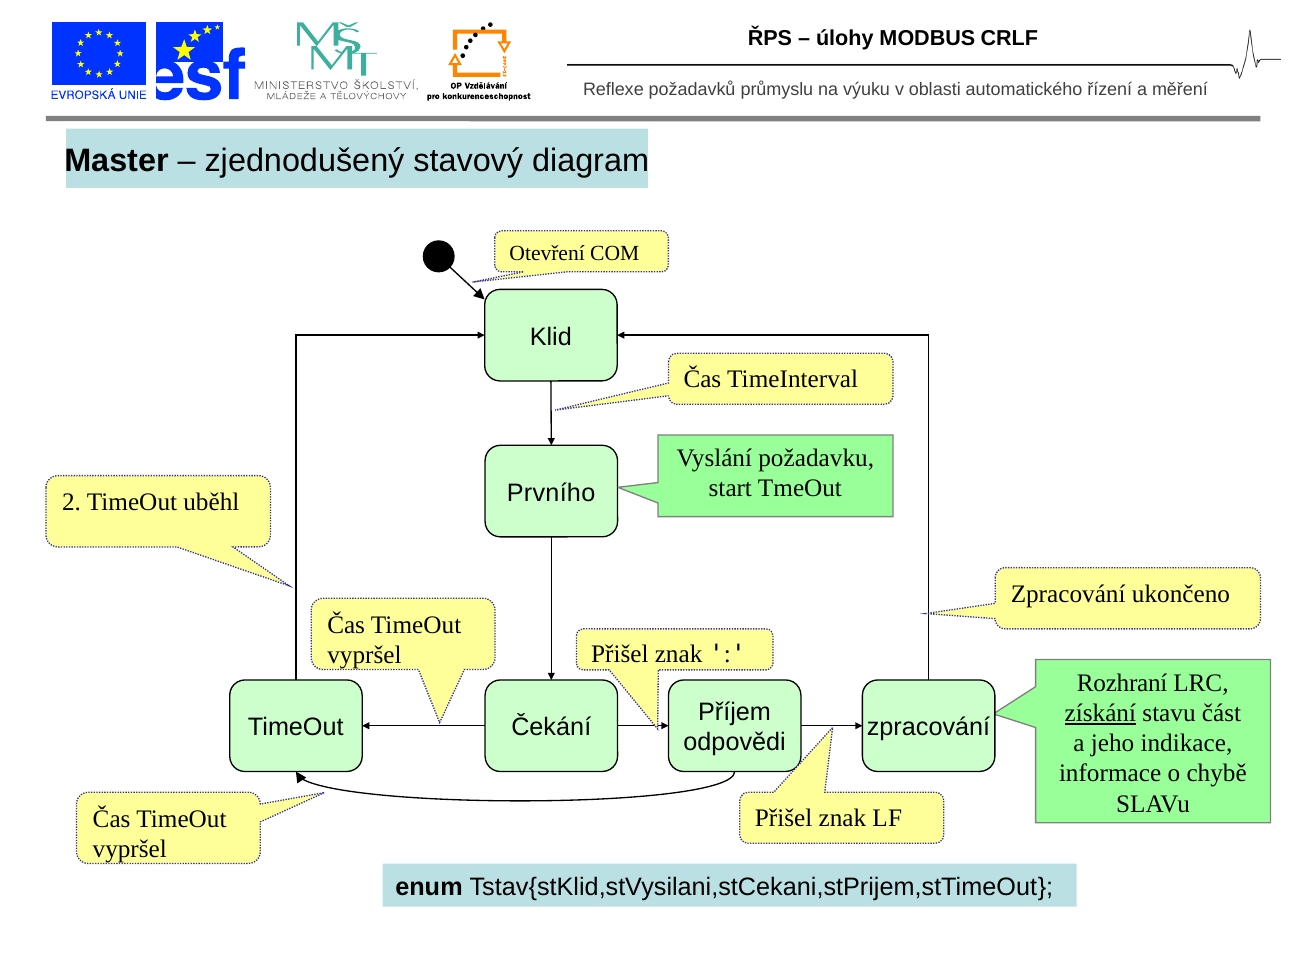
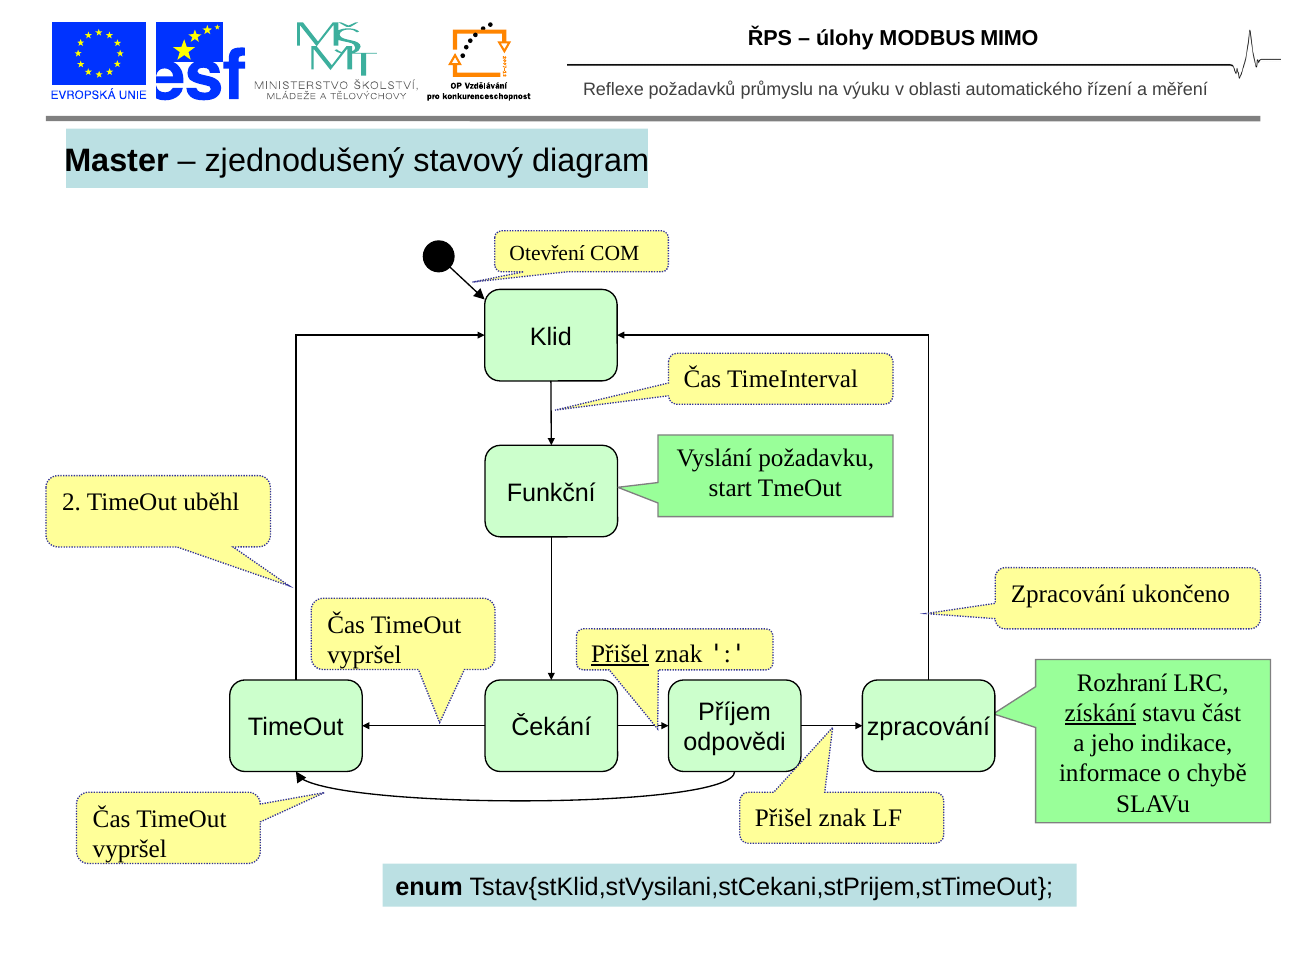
CRLF: CRLF -> MIMO
Prvního: Prvního -> Funkční
Přišel at (620, 654) underline: none -> present
